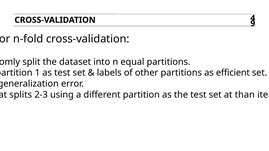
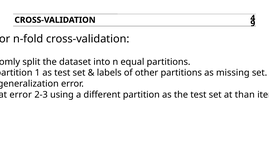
efficient: efficient -> missing
splits at (21, 95): splits -> error
